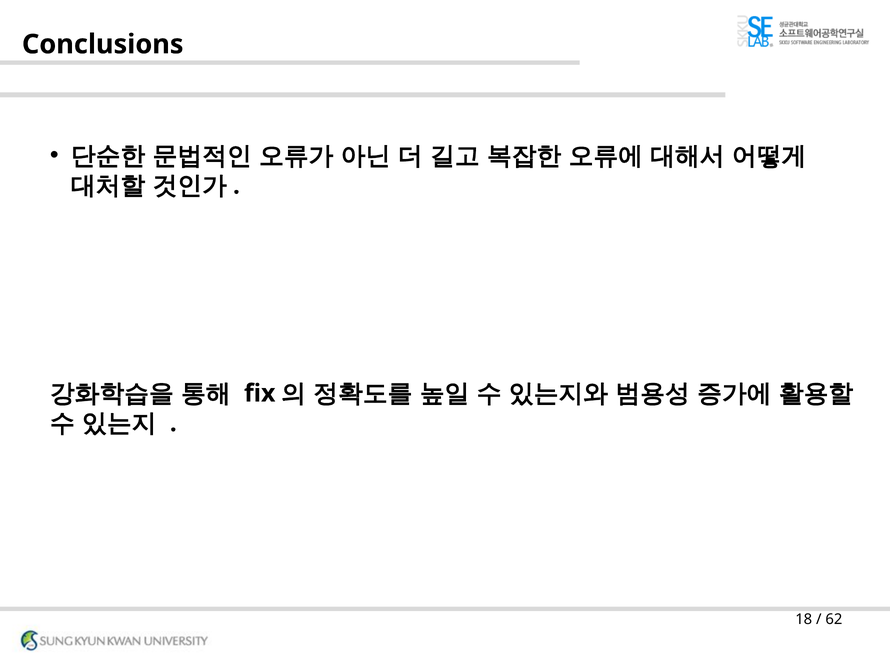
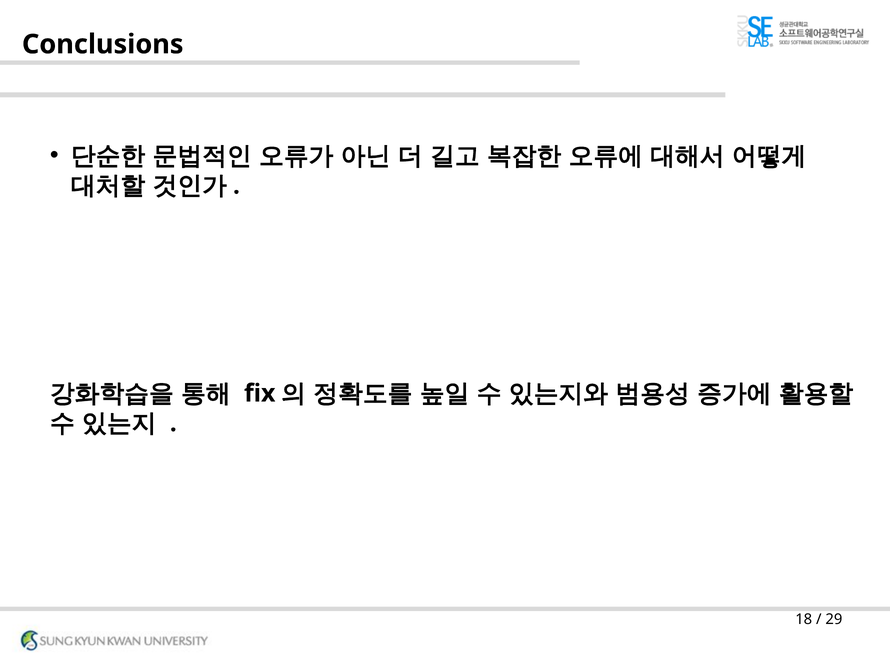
62: 62 -> 29
